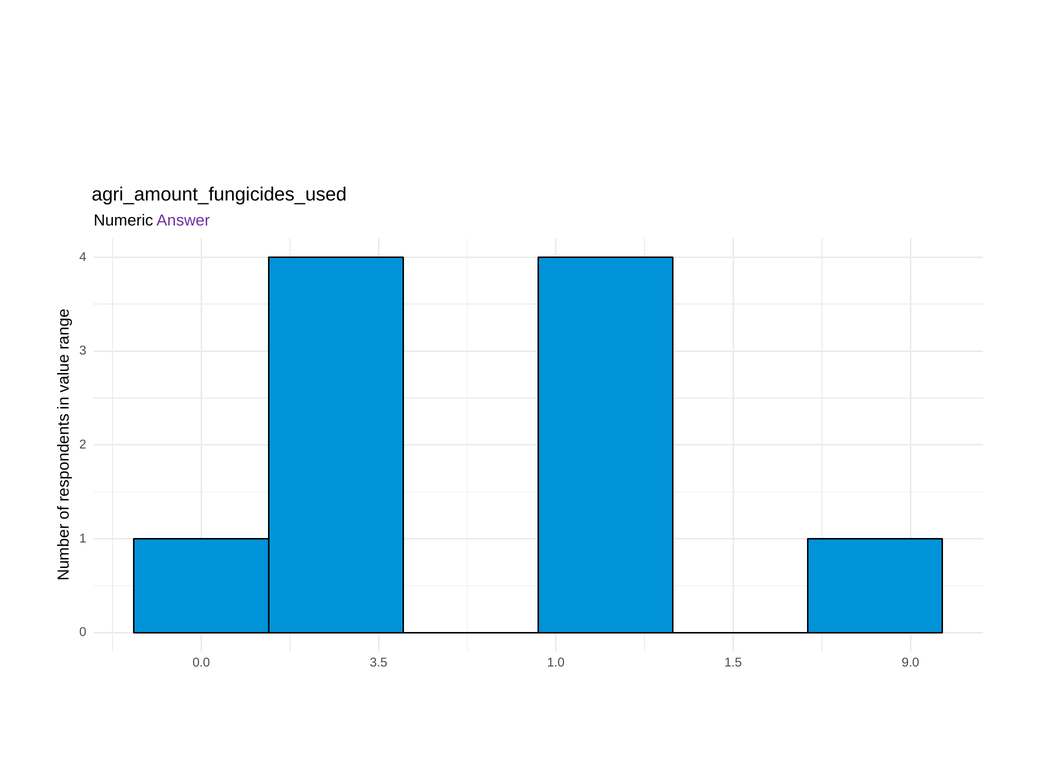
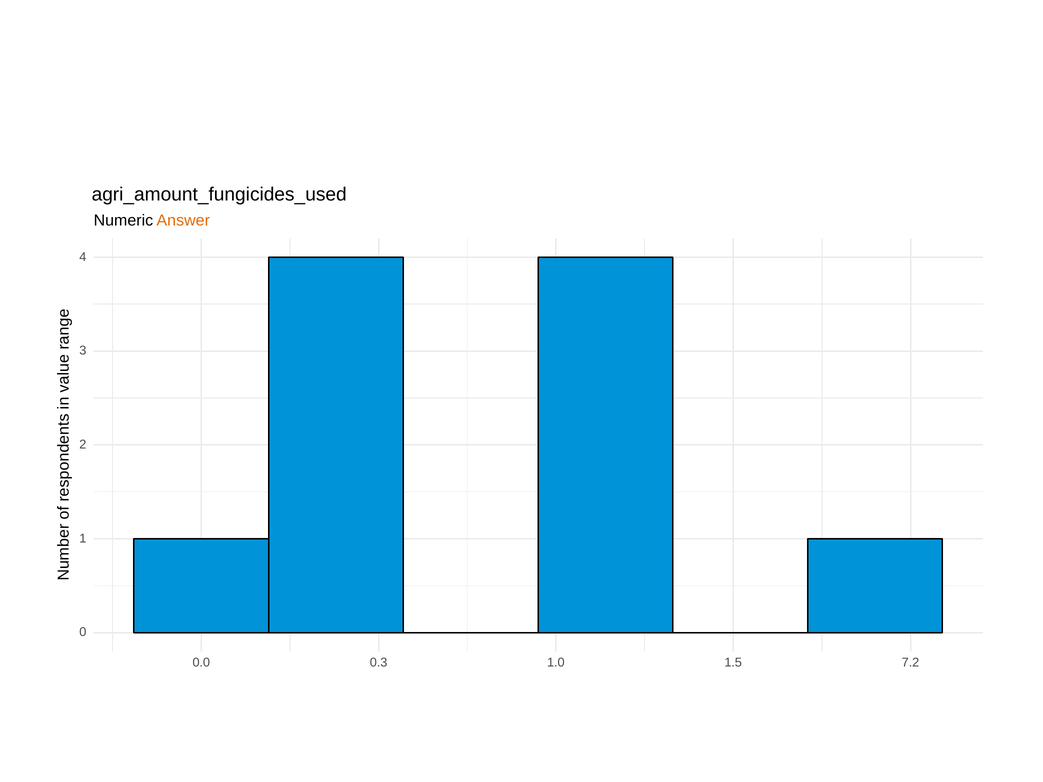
Answer colour: purple -> orange
3.5: 3.5 -> 0.3
9.0: 9.0 -> 7.2
